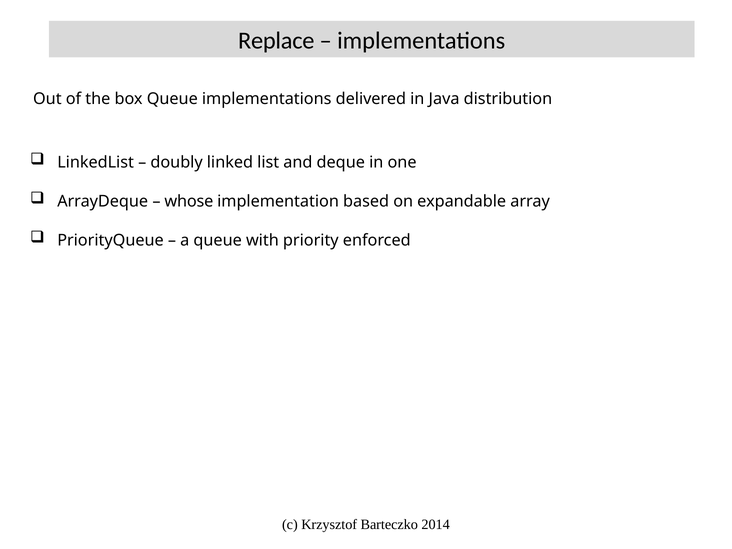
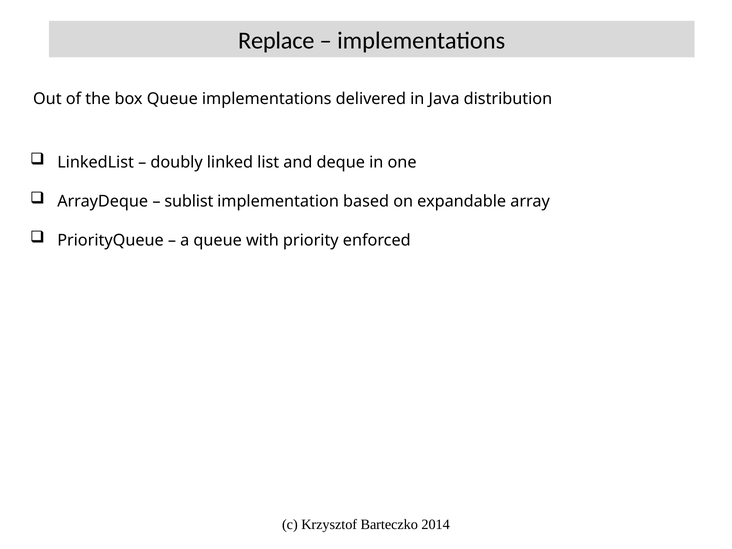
whose: whose -> sublist
